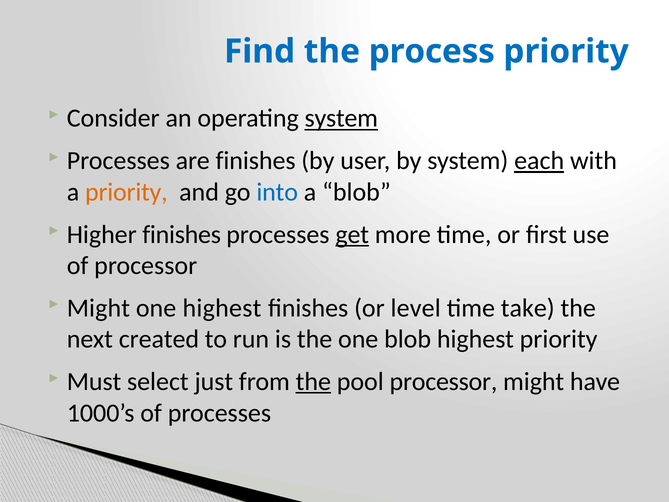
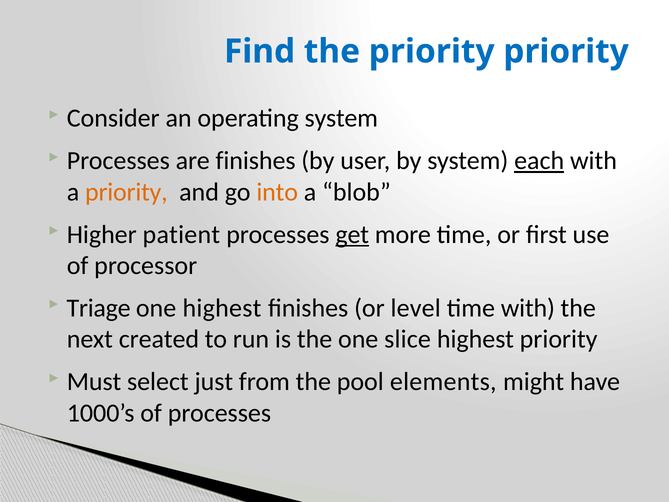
the process: process -> priority
system at (341, 118) underline: present -> none
into colour: blue -> orange
Higher finishes: finishes -> patient
Might at (98, 308): Might -> Triage
time take: take -> with
one blob: blob -> slice
the at (313, 382) underline: present -> none
pool processor: processor -> elements
